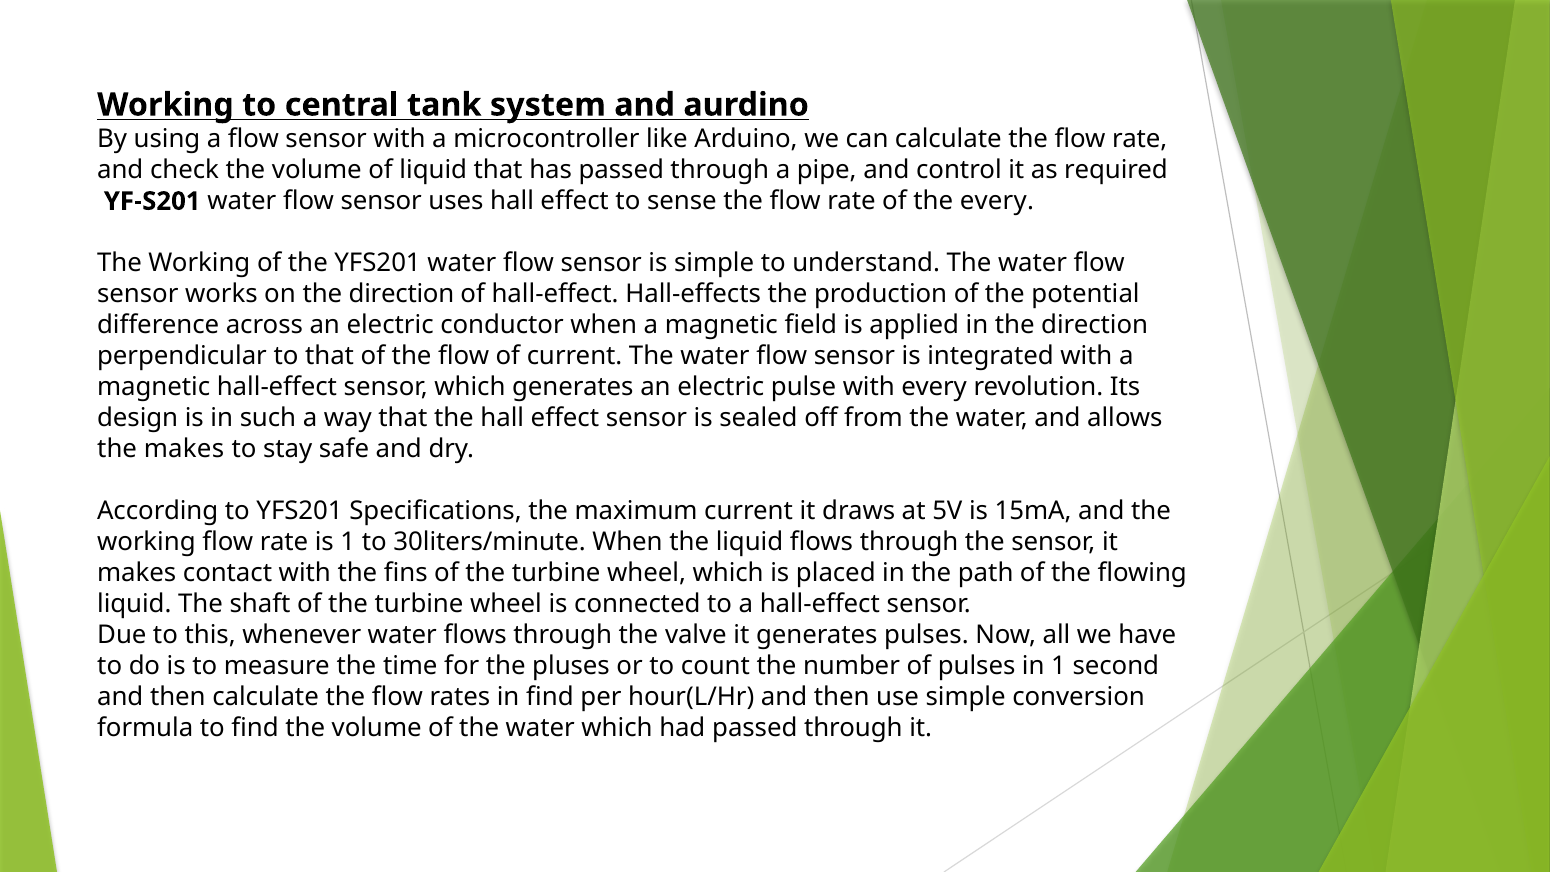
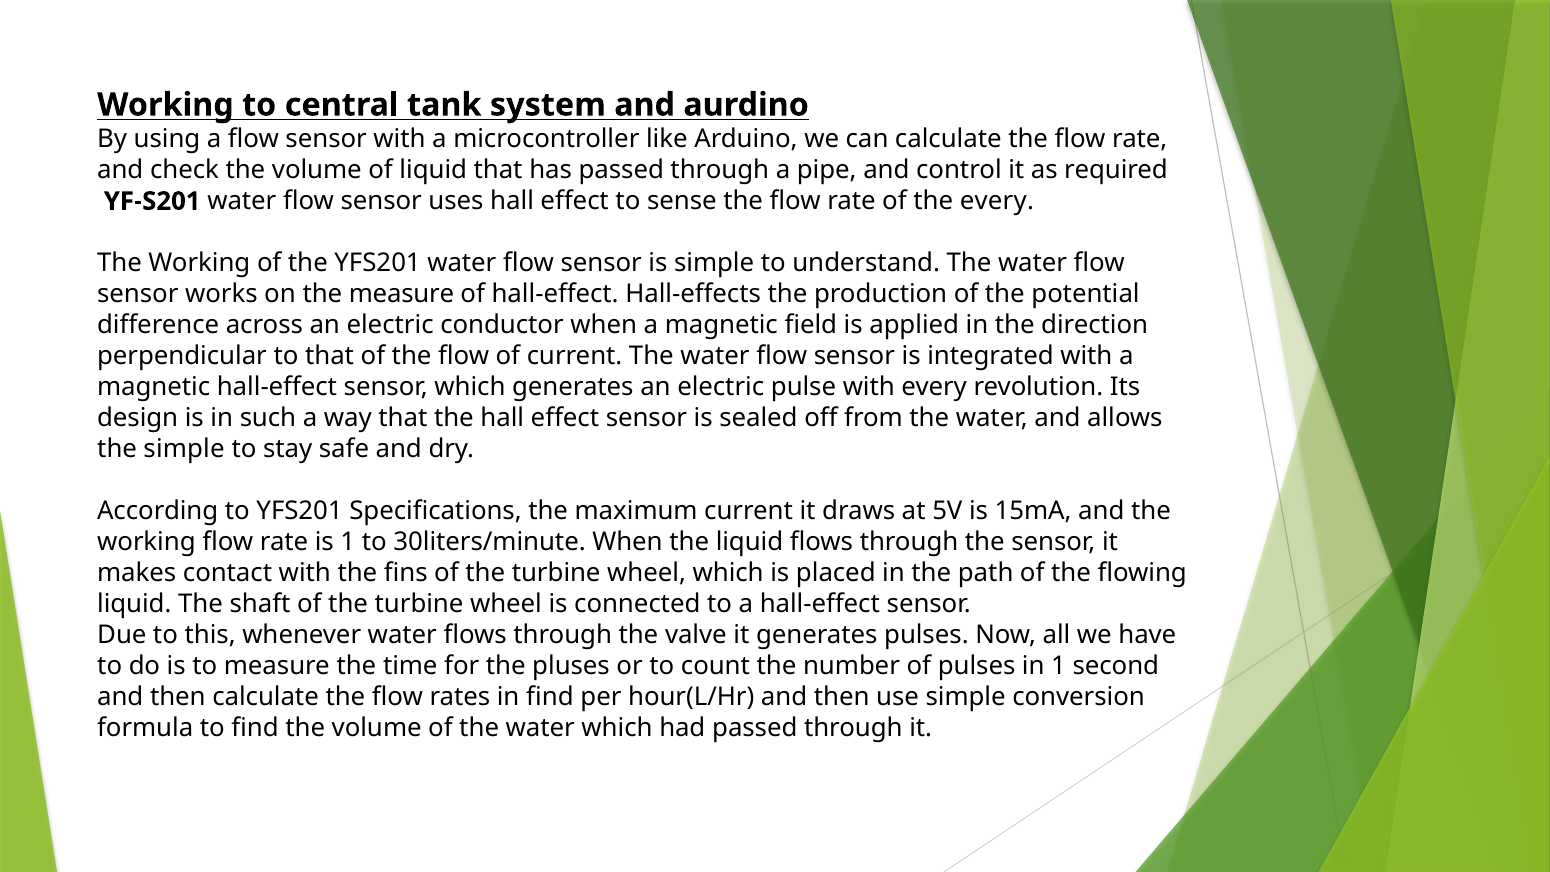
on the direction: direction -> measure
the makes: makes -> simple
